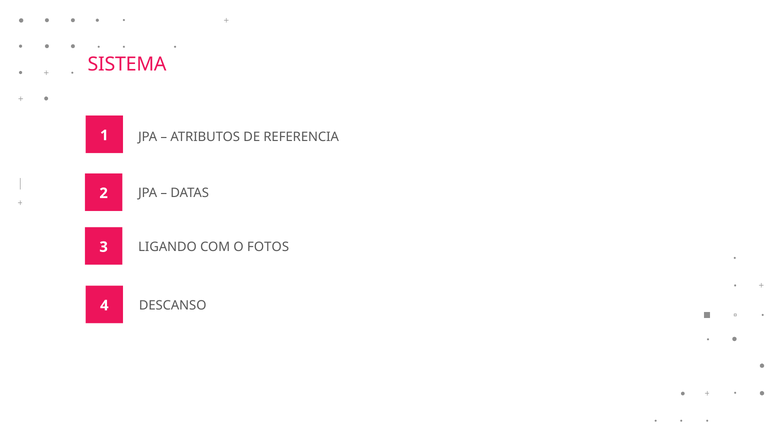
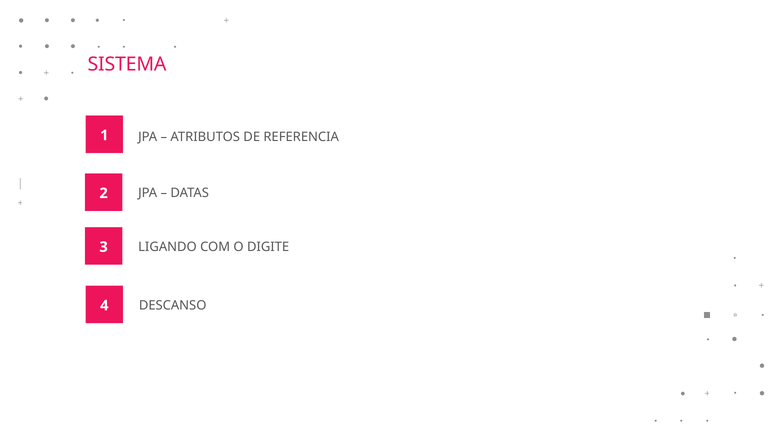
FOTOS: FOTOS -> DIGITE
